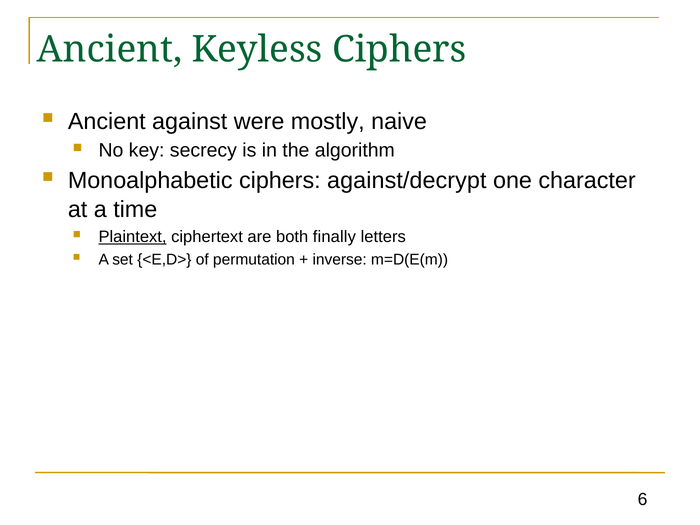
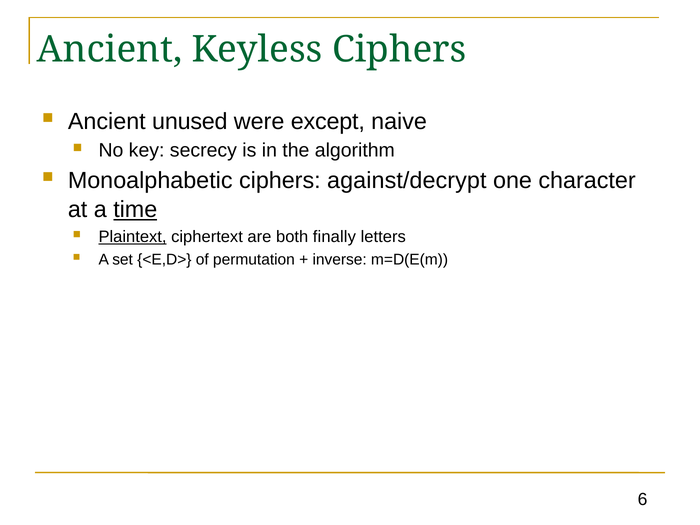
against: against -> unused
mostly: mostly -> except
time underline: none -> present
